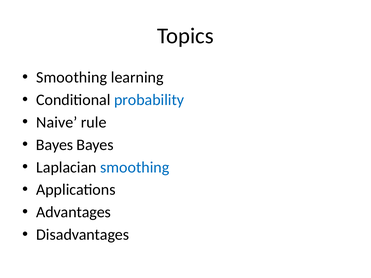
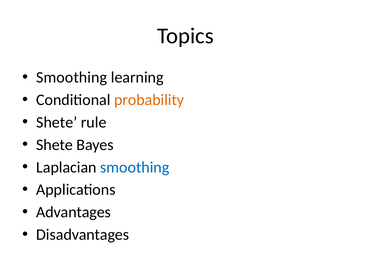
probability colour: blue -> orange
Naive at (57, 122): Naive -> Shete
Bayes at (55, 145): Bayes -> Shete
